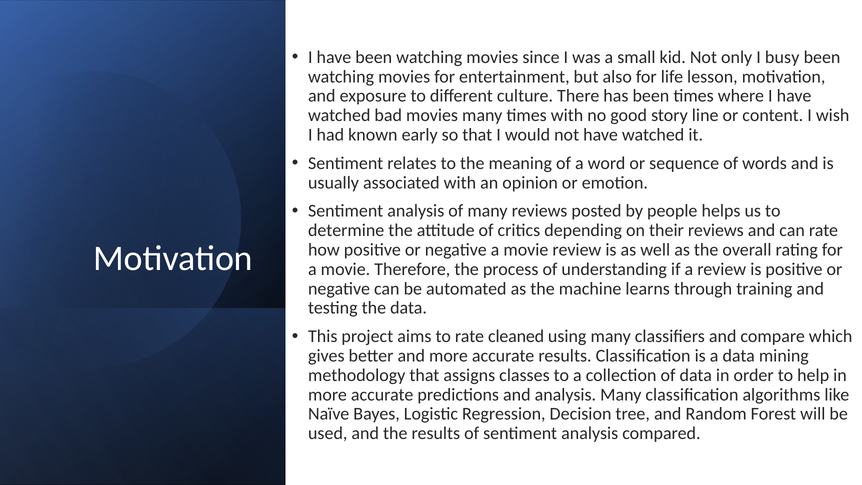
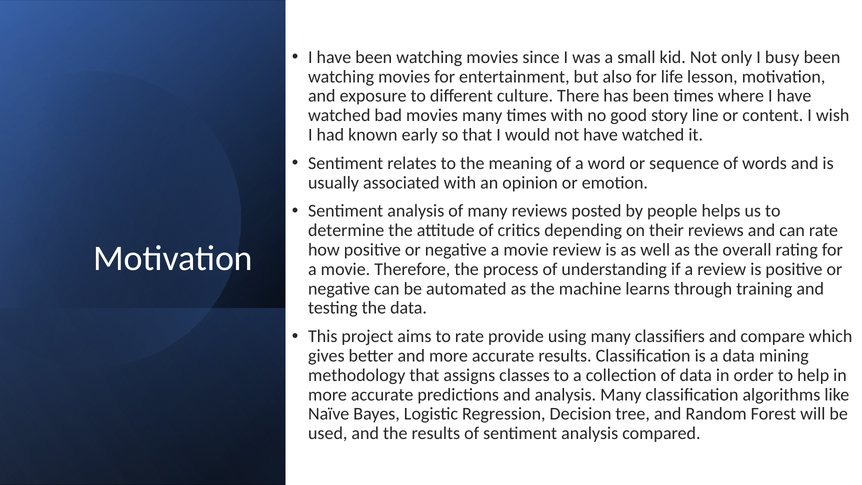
cleaned: cleaned -> provide
